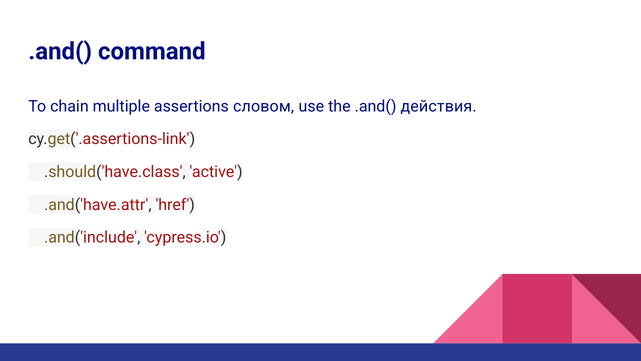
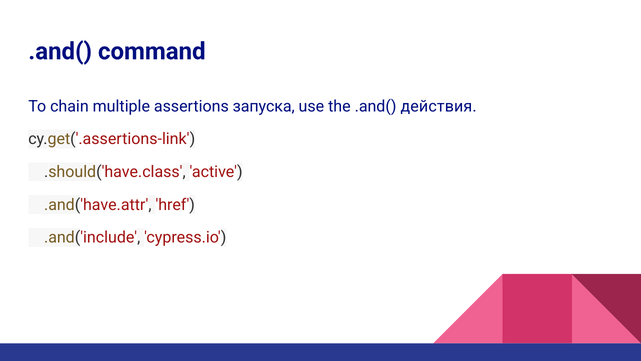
словом: словом -> запуска
